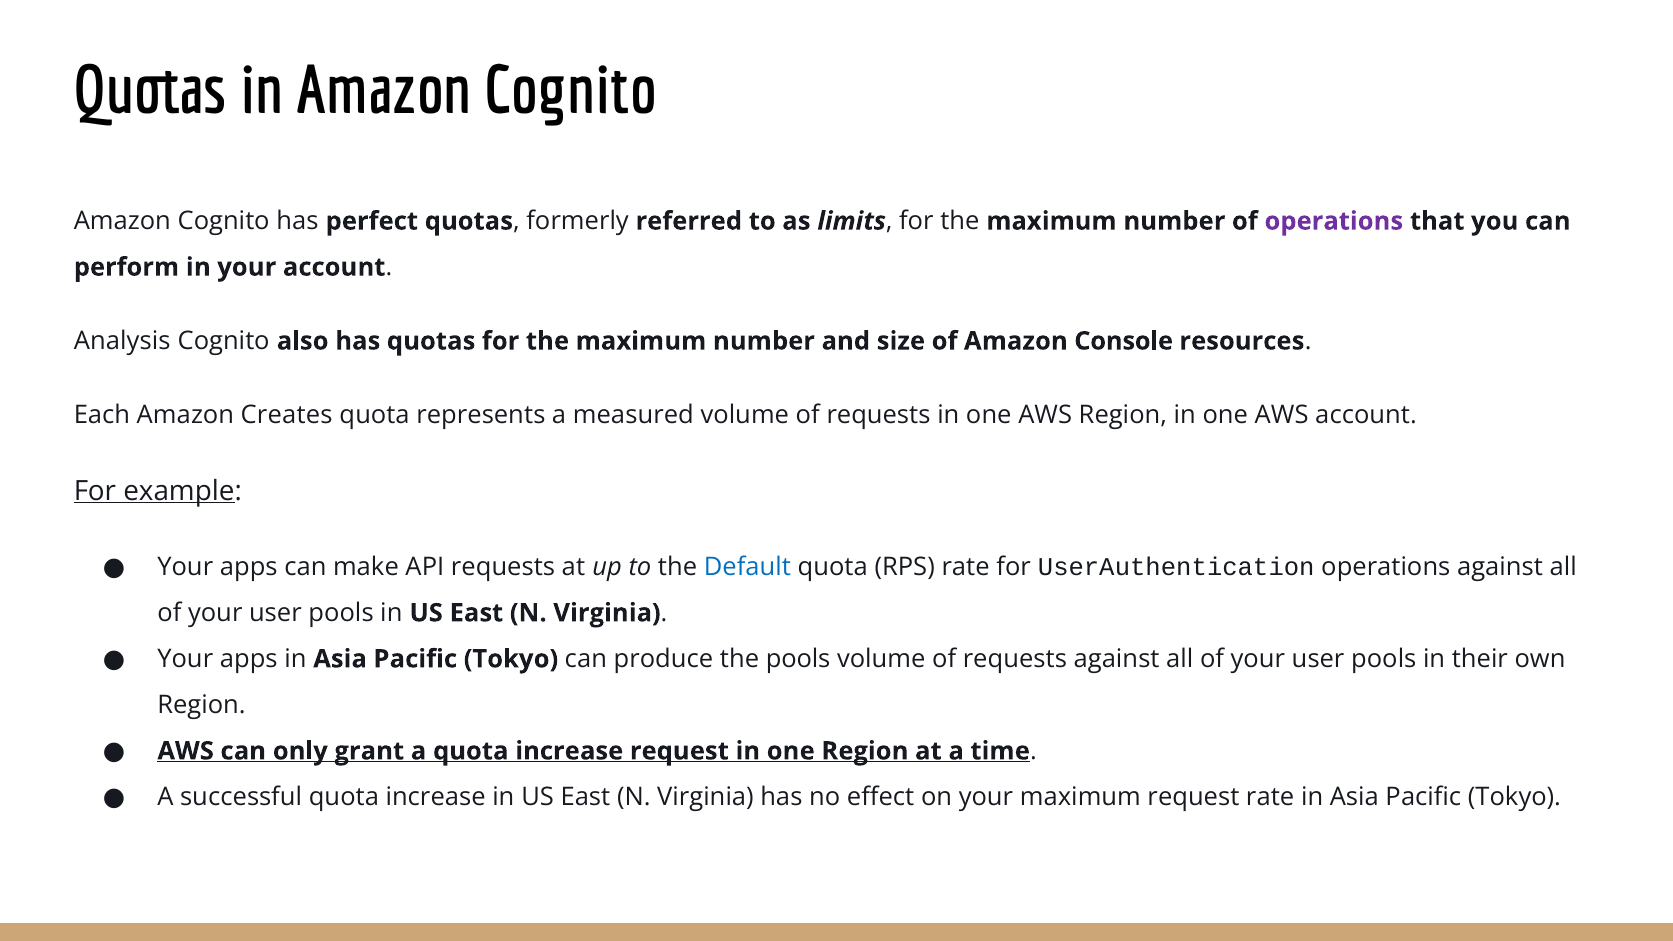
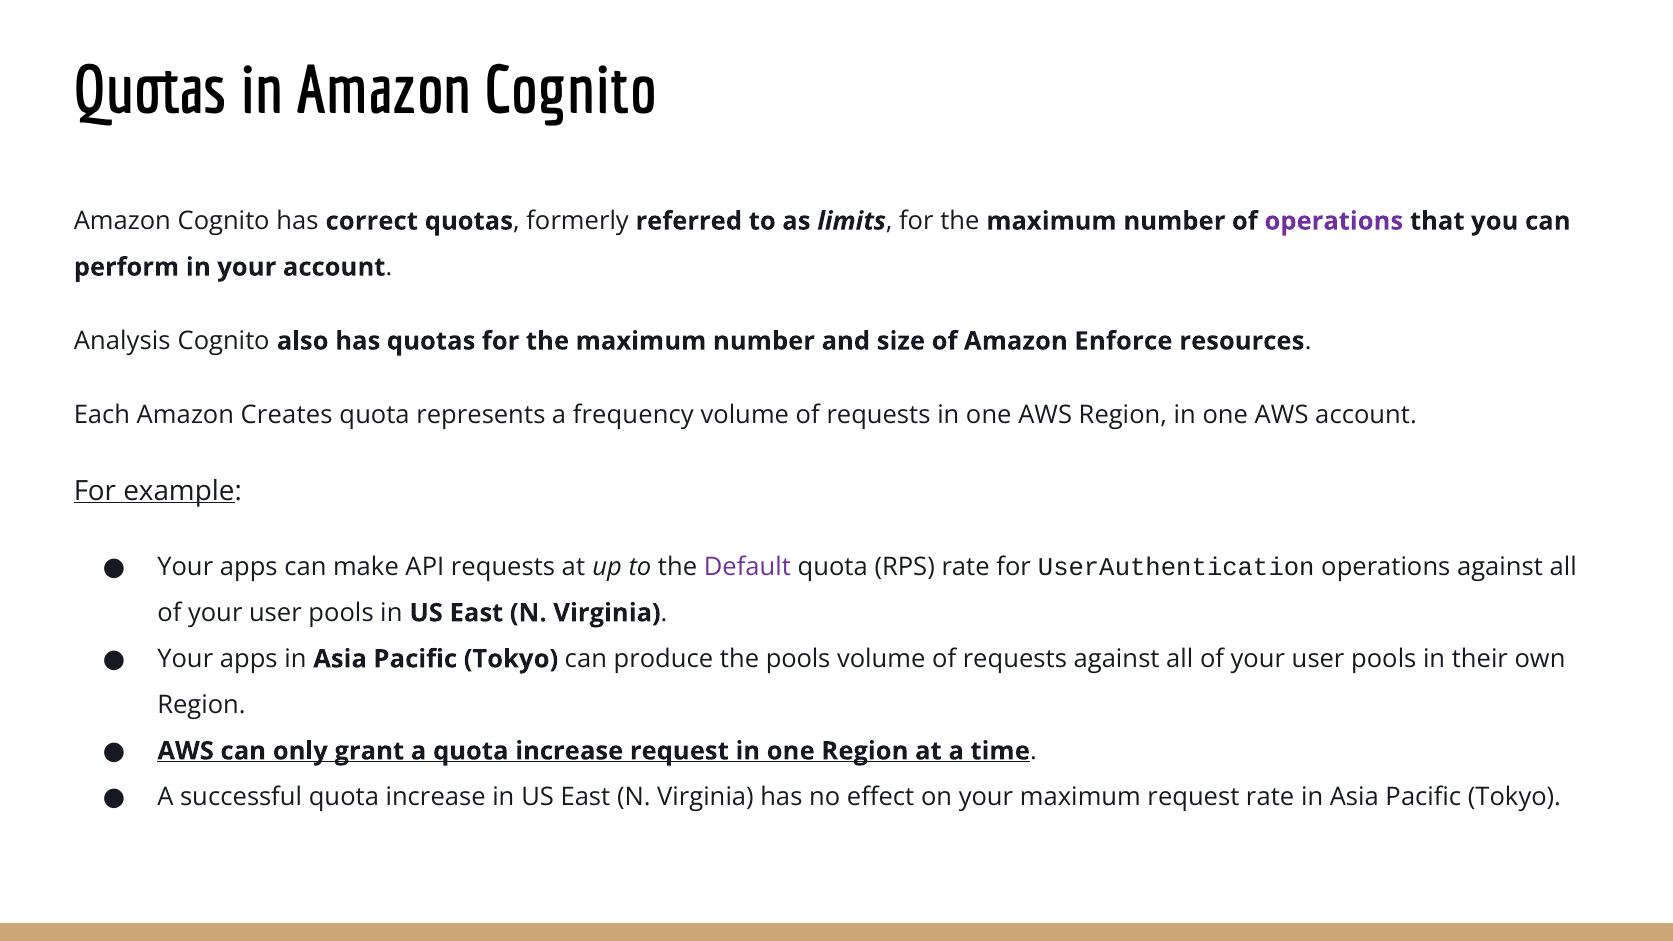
perfect: perfect -> correct
Console: Console -> Enforce
measured: measured -> frequency
Default colour: blue -> purple
